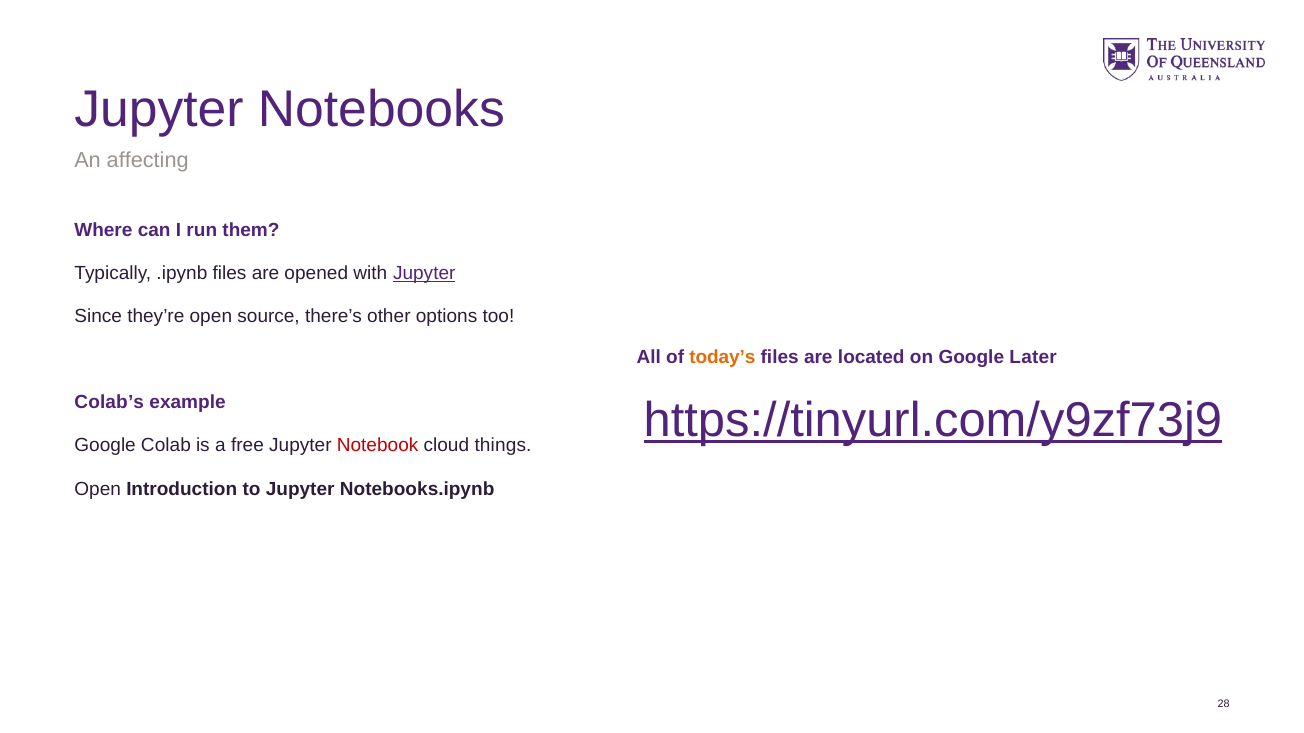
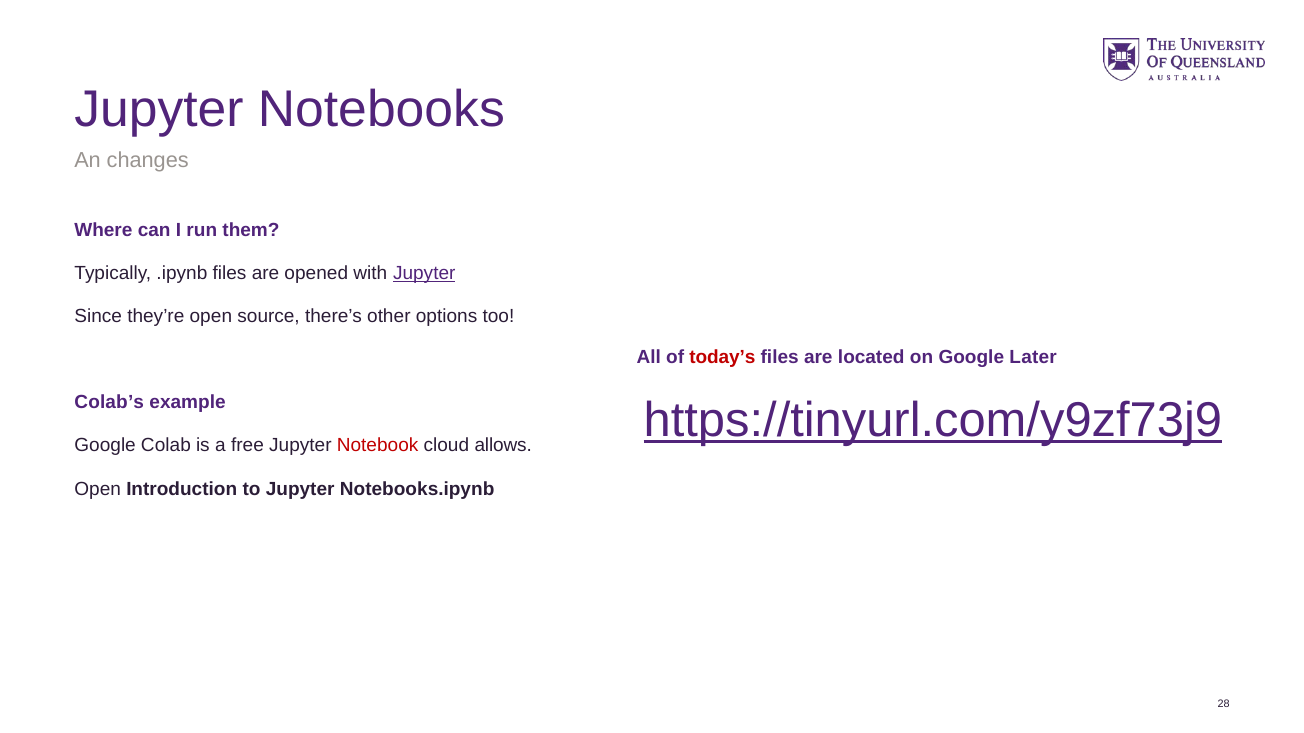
affecting: affecting -> changes
today’s colour: orange -> red
things: things -> allows
